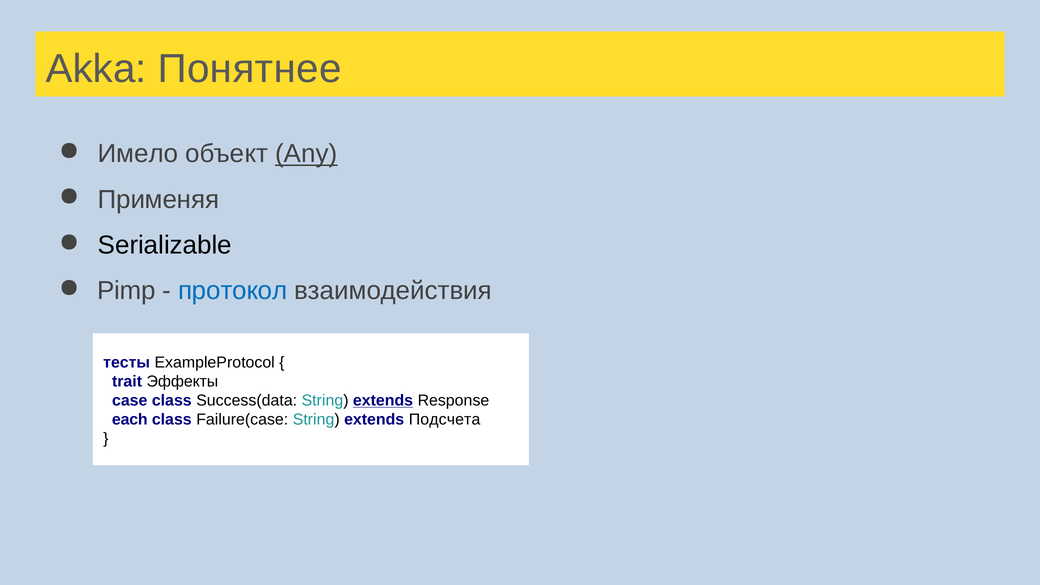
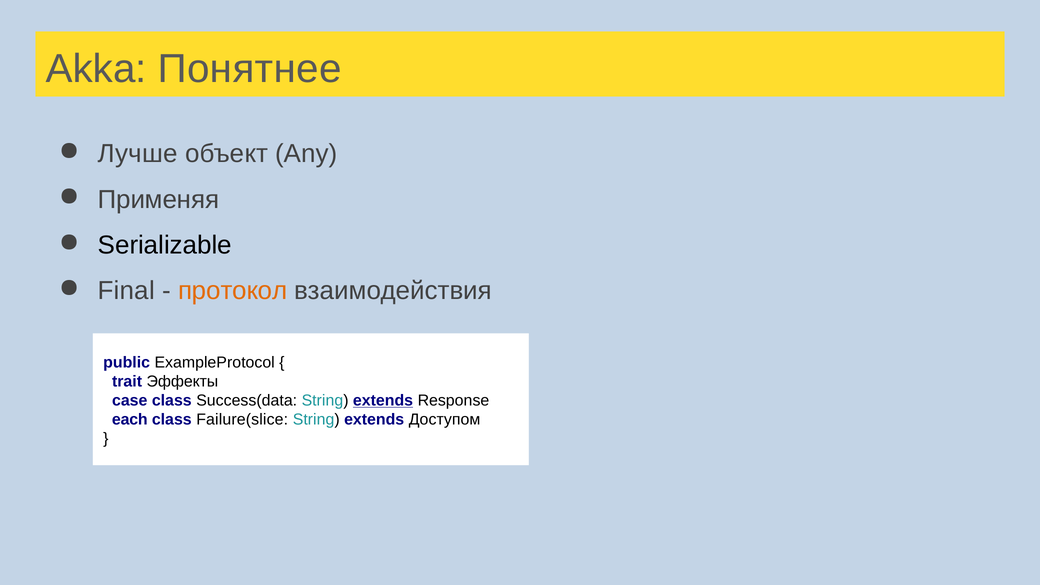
Имело: Имело -> Лучше
Any underline: present -> none
Pimp: Pimp -> Final
протокол colour: blue -> orange
тесты: тесты -> public
Failure(case: Failure(case -> Failure(slice
Подсчета: Подсчета -> Доступом
